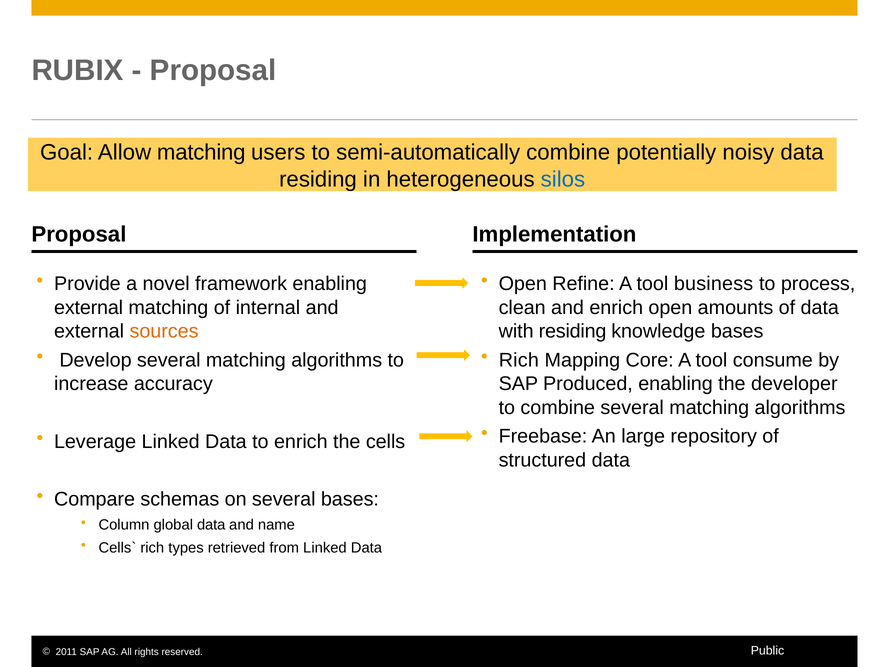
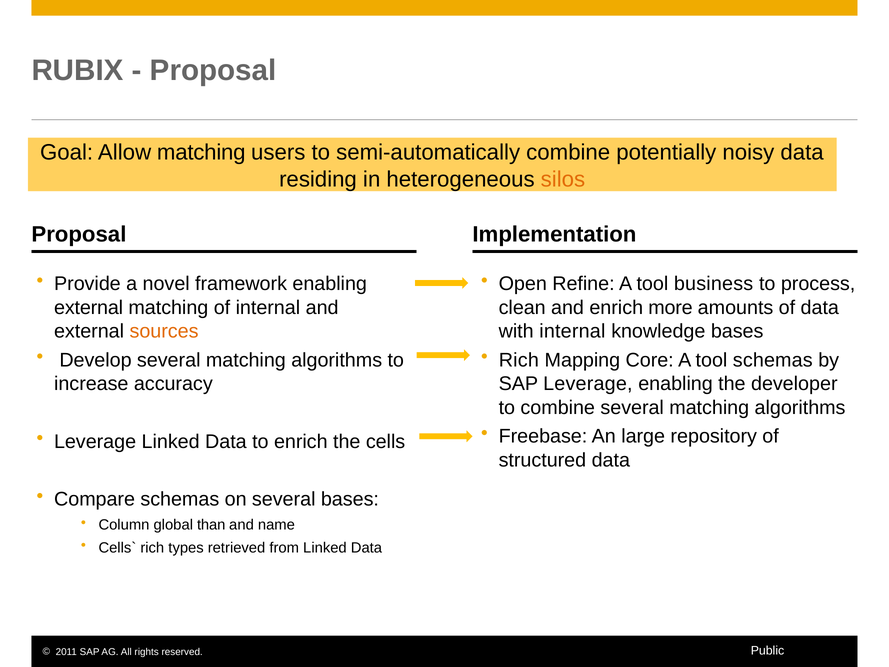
silos colour: blue -> orange
enrich open: open -> more
with residing: residing -> internal
tool consume: consume -> schemas
SAP Produced: Produced -> Leverage
global data: data -> than
